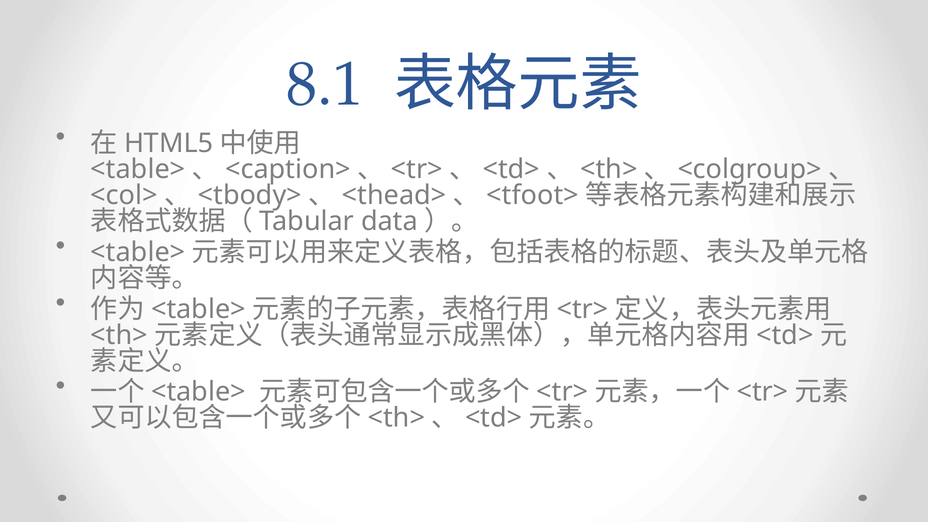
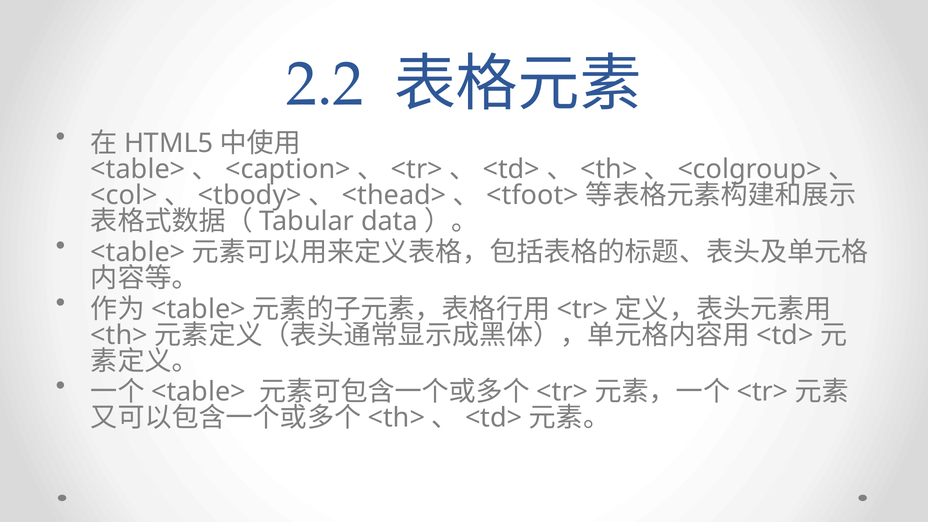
8.1: 8.1 -> 2.2
